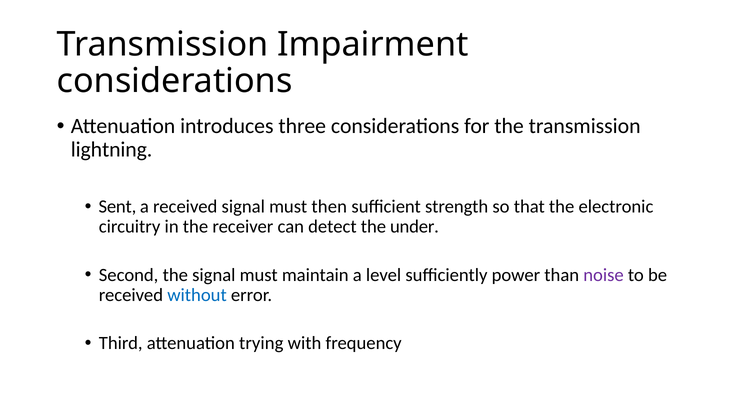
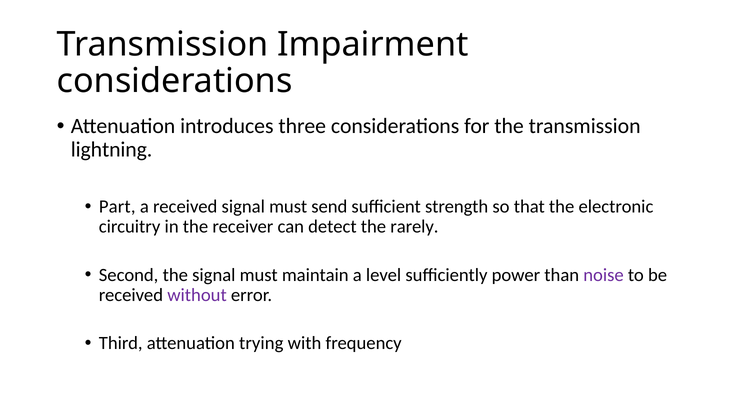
Sent: Sent -> Part
then: then -> send
under: under -> rarely
without colour: blue -> purple
